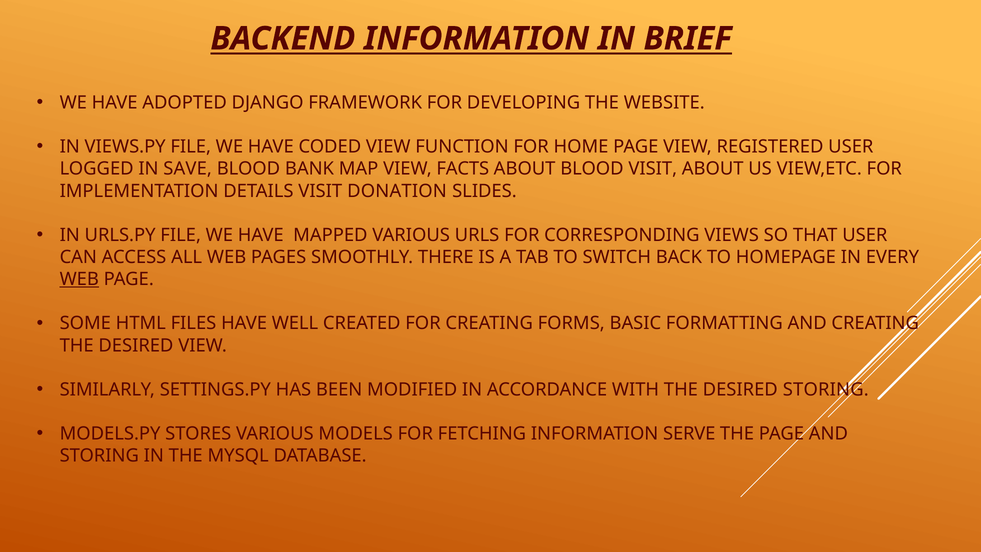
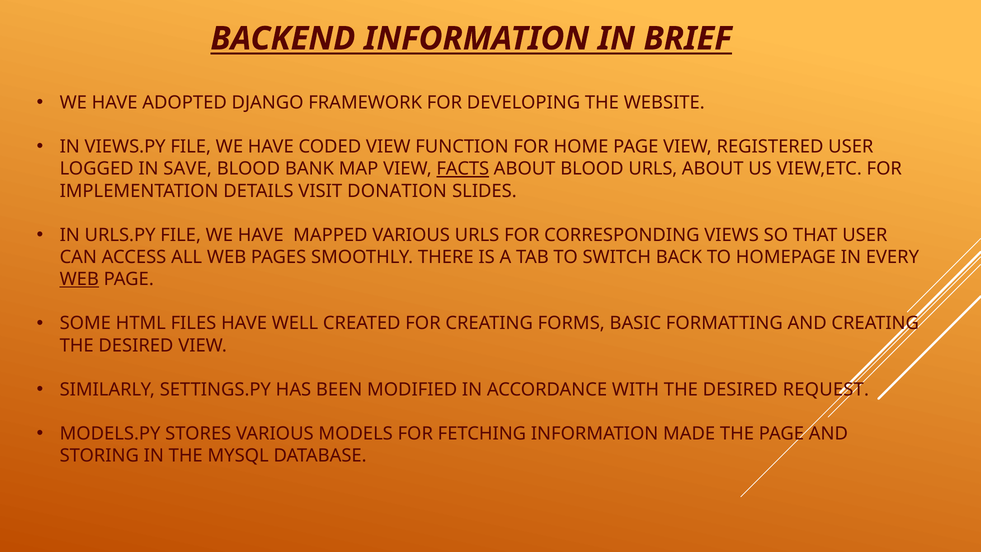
FACTS underline: none -> present
BLOOD VISIT: VISIT -> URLS
DESIRED STORING: STORING -> REQUEST
SERVE: SERVE -> MADE
